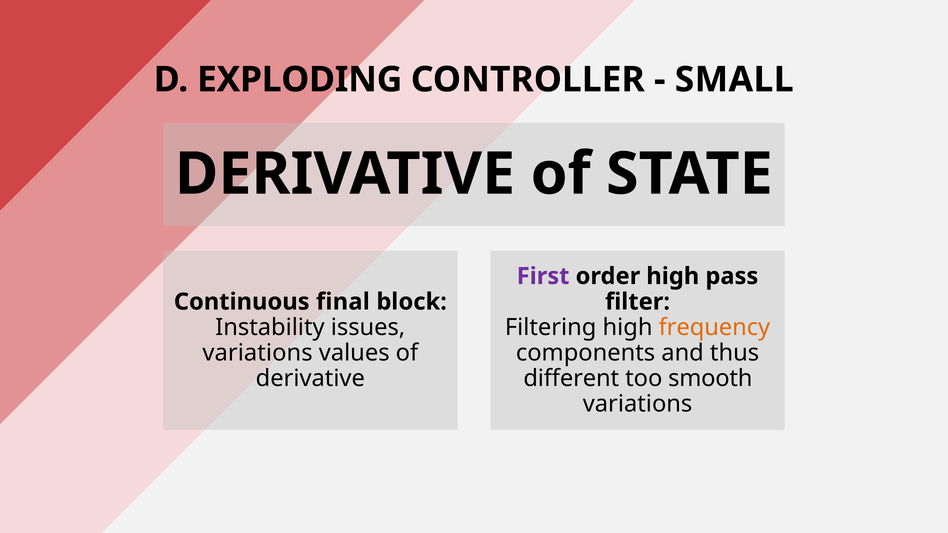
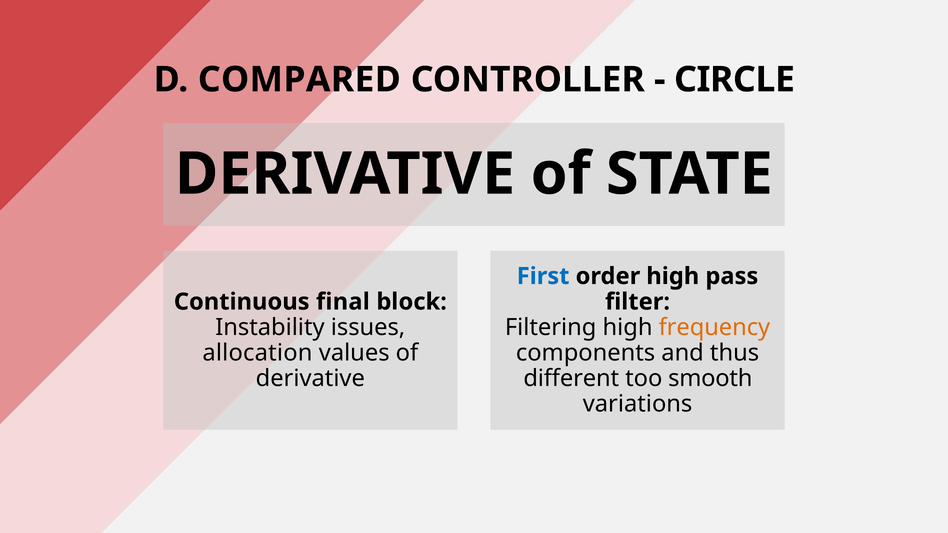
EXPLODING: EXPLODING -> COMPARED
SMALL: SMALL -> CIRCLE
First colour: purple -> blue
variations at (258, 353): variations -> allocation
